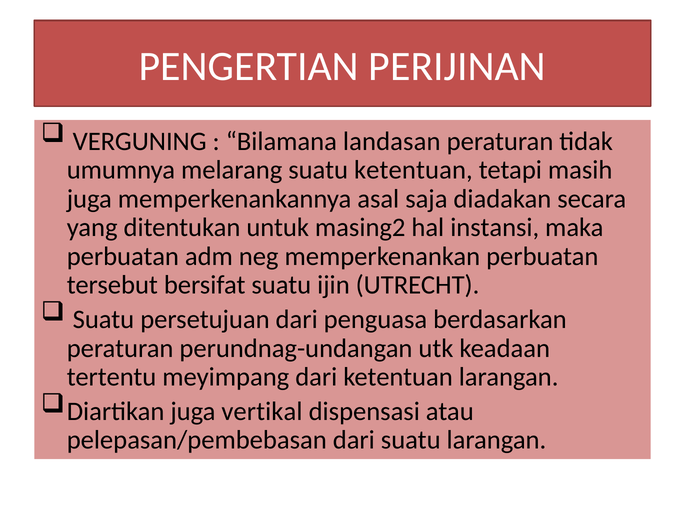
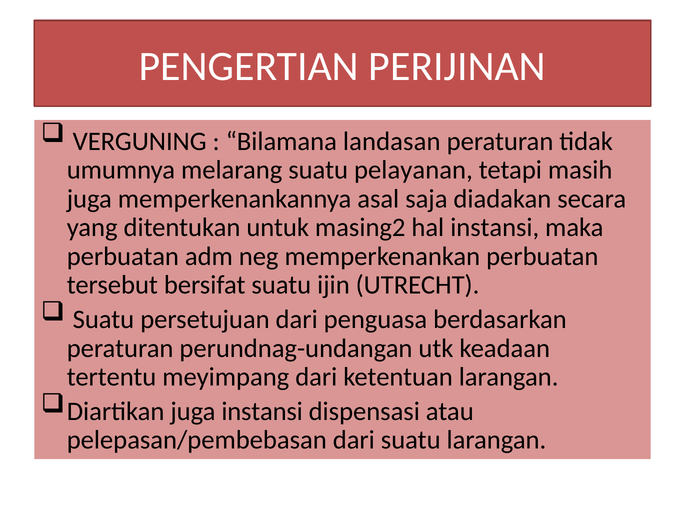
suatu ketentuan: ketentuan -> pelayanan
juga vertikal: vertikal -> instansi
